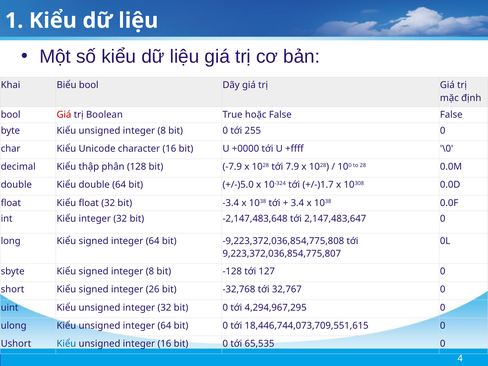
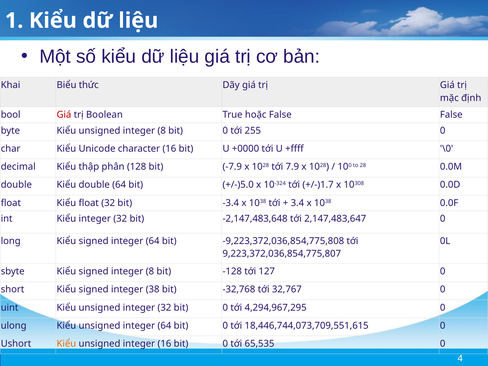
Biểu bool: bool -> thức
26: 26 -> 38
Kiểu at (66, 344) colour: blue -> orange
